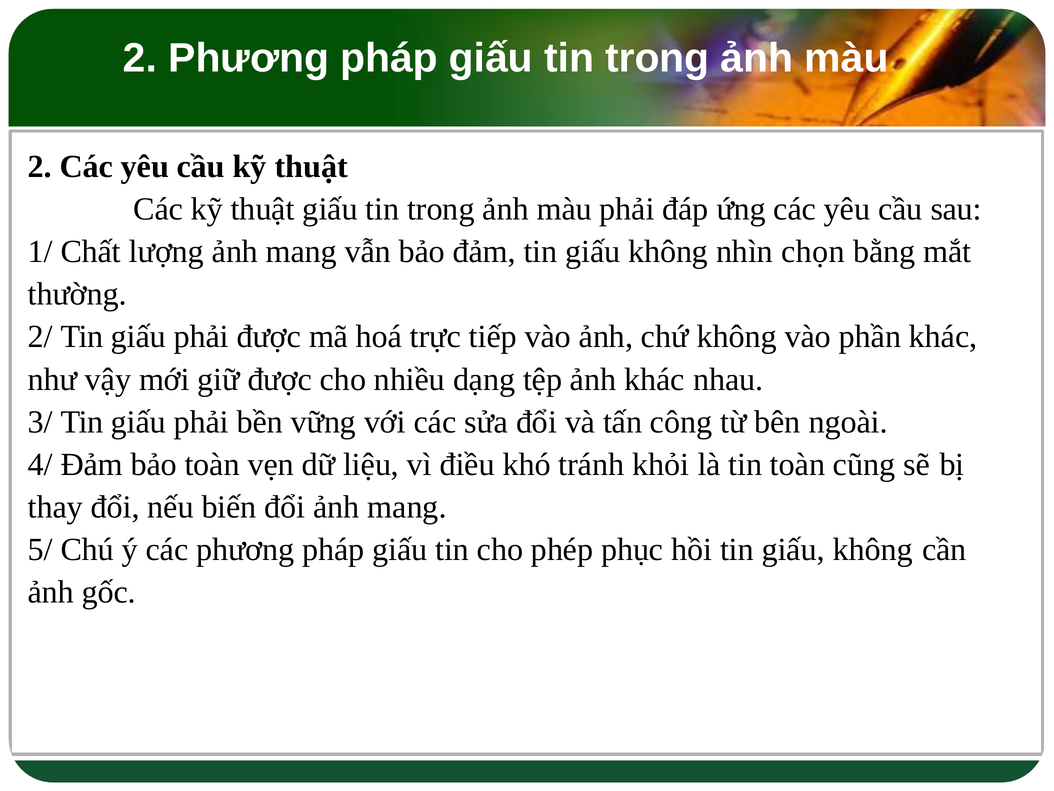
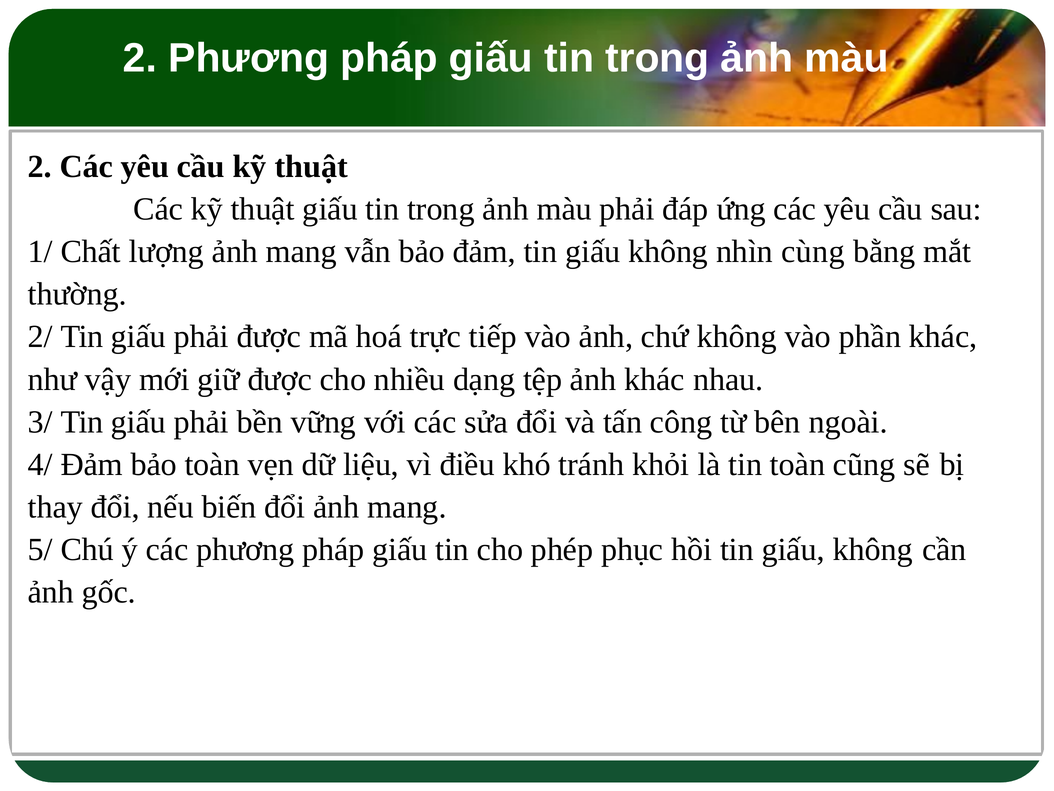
chọn: chọn -> cùng
